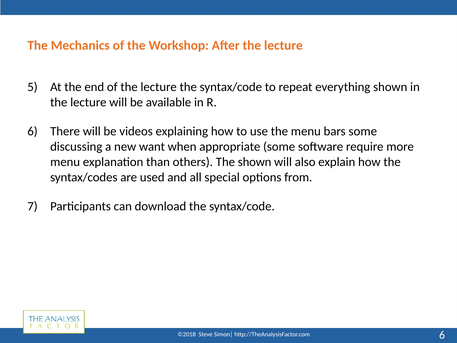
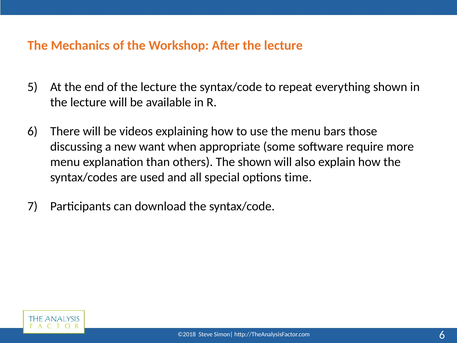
bars some: some -> those
from: from -> time
